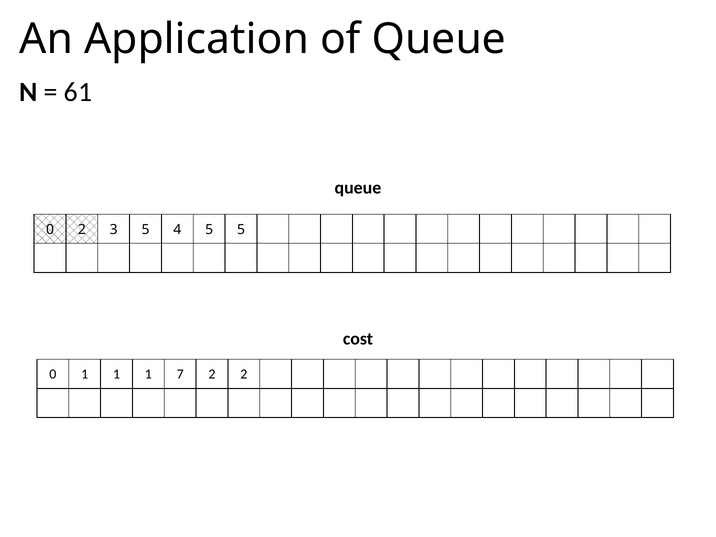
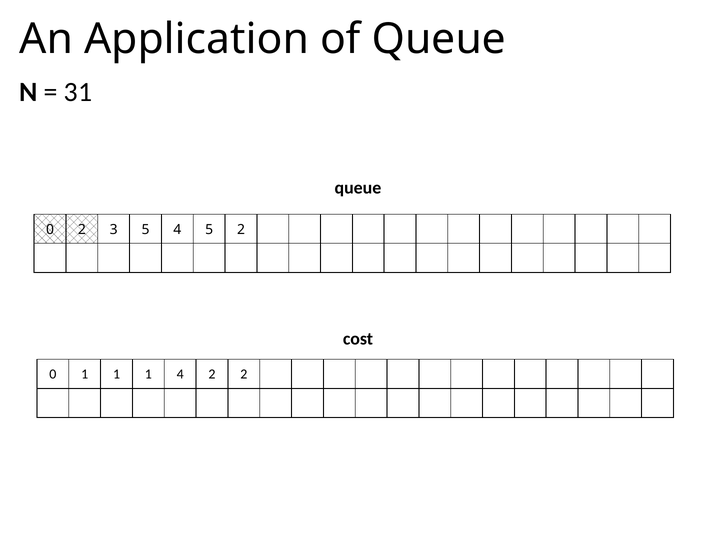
61: 61 -> 31
5 5: 5 -> 2
1 7: 7 -> 4
